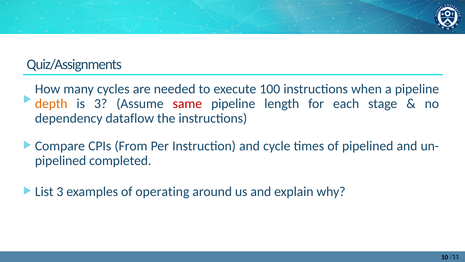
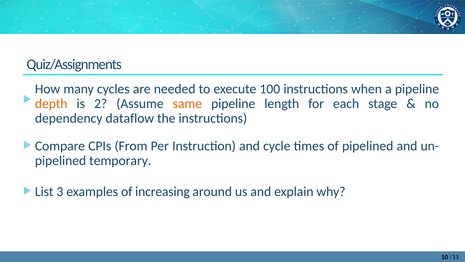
is 3: 3 -> 2
same colour: red -> orange
completed: completed -> temporary
operating: operating -> increasing
